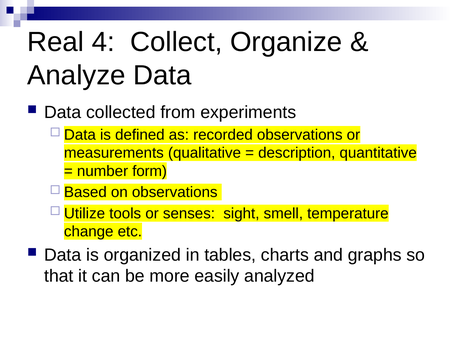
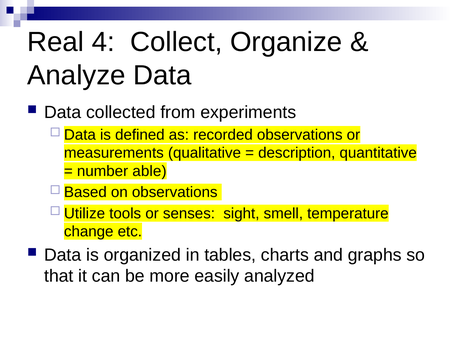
form: form -> able
